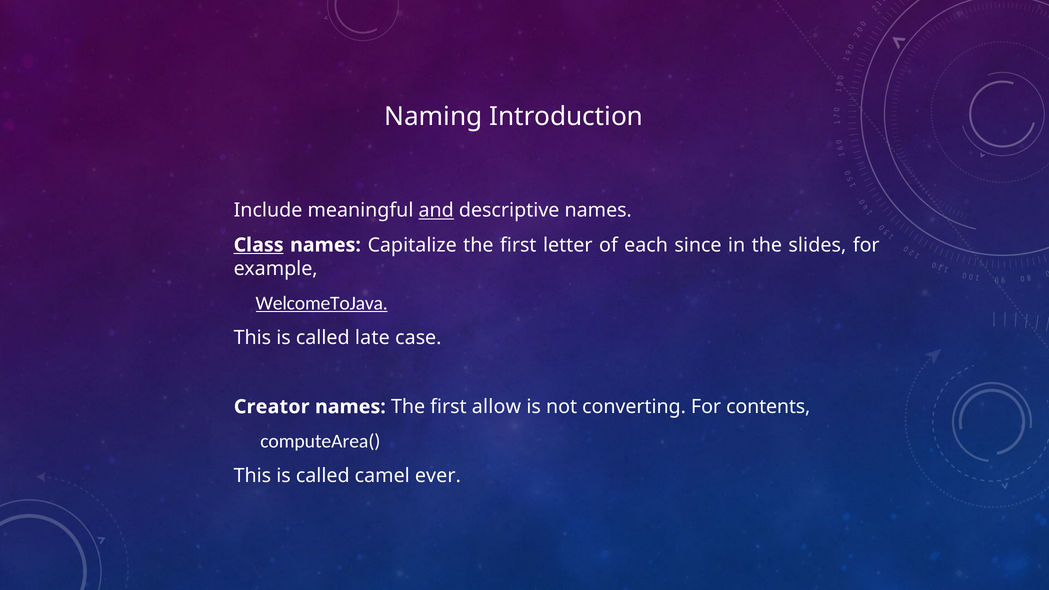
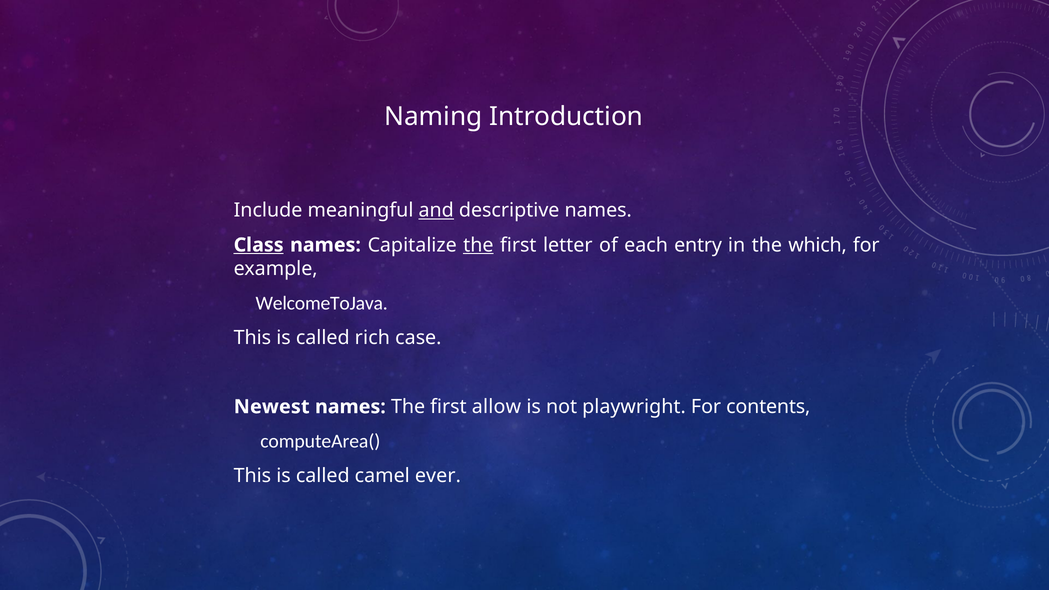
the at (478, 245) underline: none -> present
since: since -> entry
slides: slides -> which
WelcomeToJava underline: present -> none
late: late -> rich
Creator: Creator -> Newest
converting: converting -> playwright
